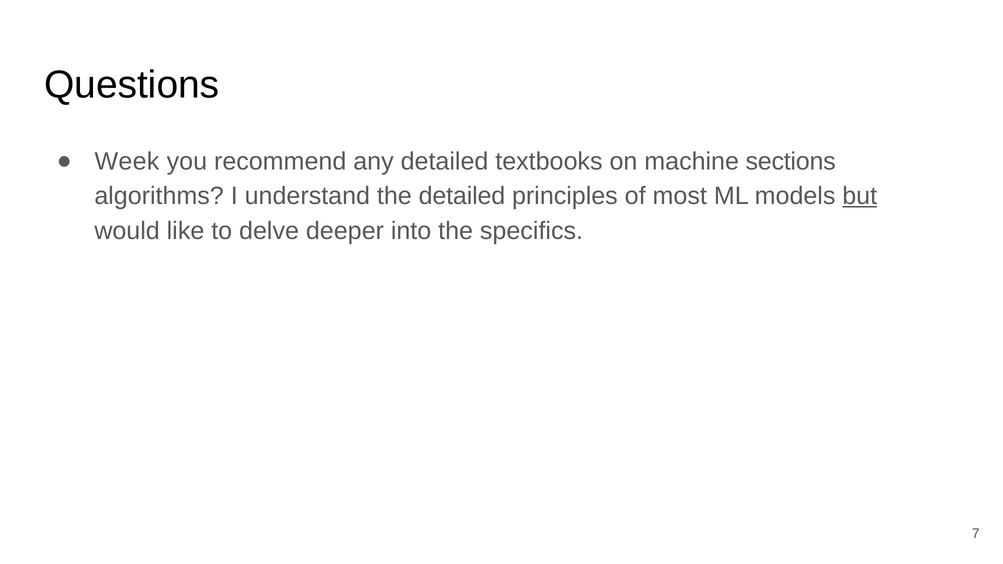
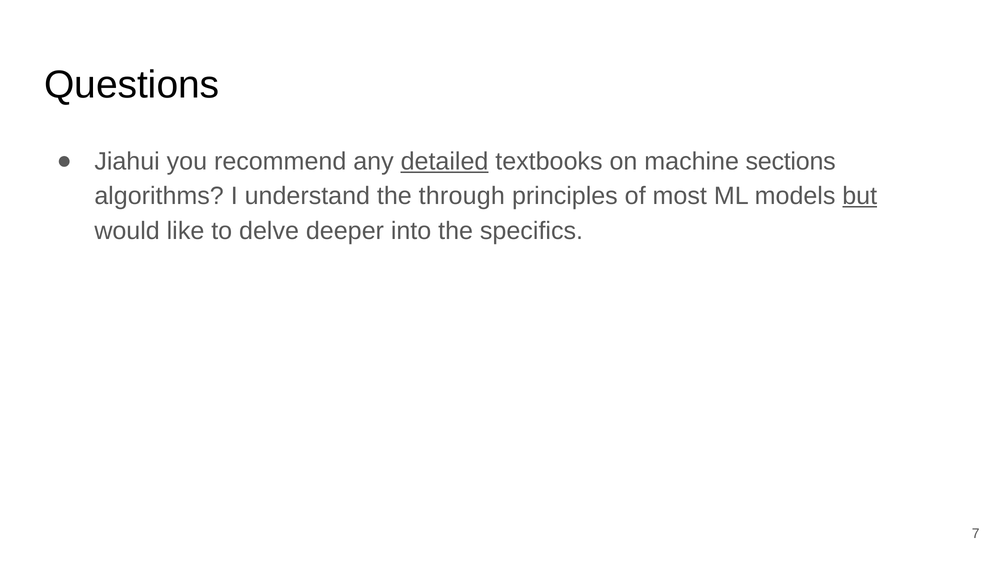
Week: Week -> Jiahui
detailed at (445, 162) underline: none -> present
the detailed: detailed -> through
